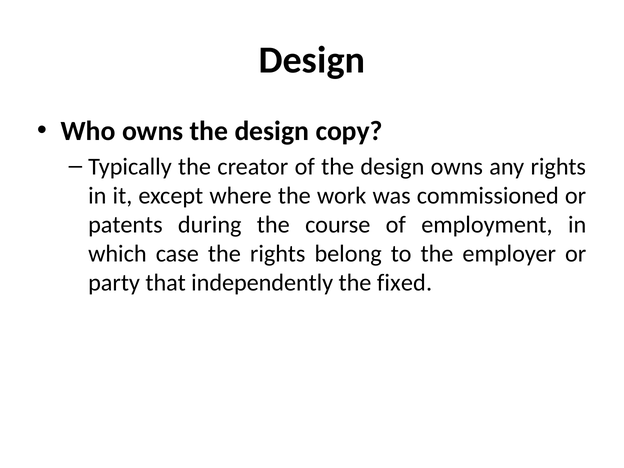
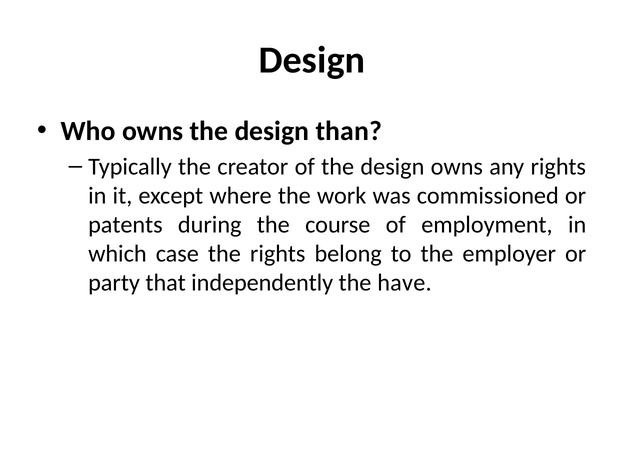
copy: copy -> than
fixed: fixed -> have
